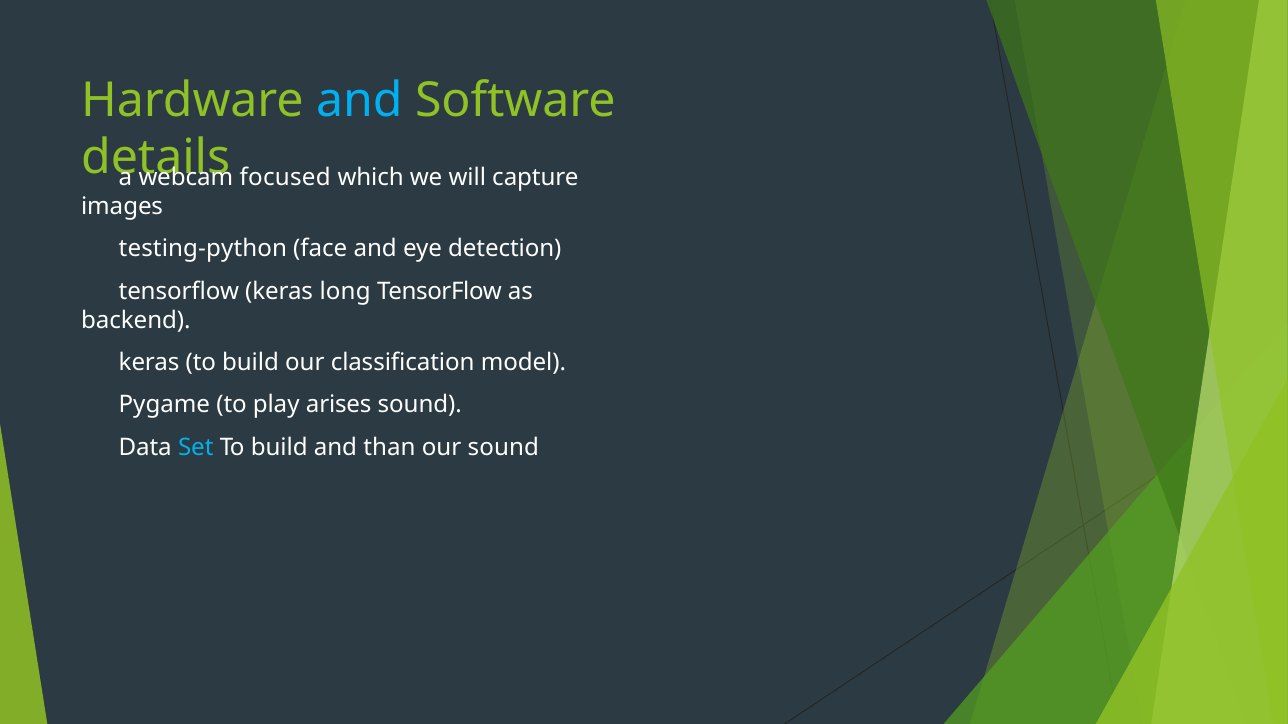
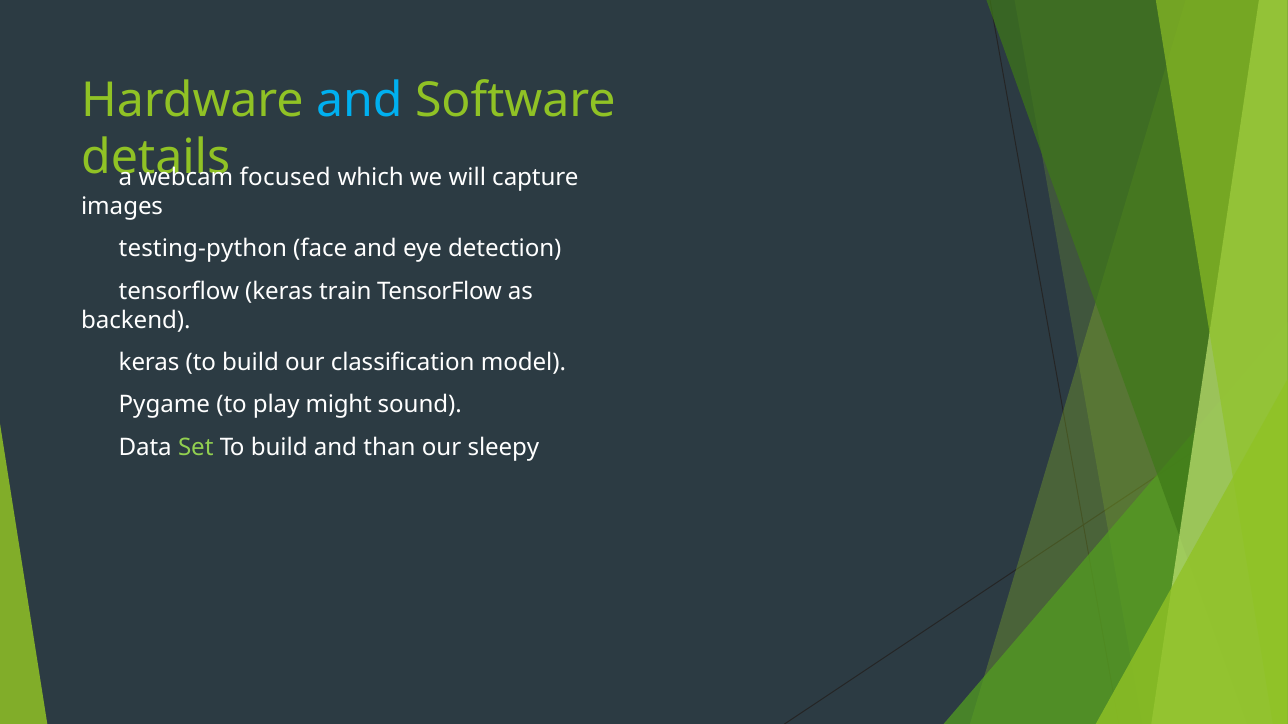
long: long -> train
arises: arises -> might
Set colour: light blue -> light green
our sound: sound -> sleepy
